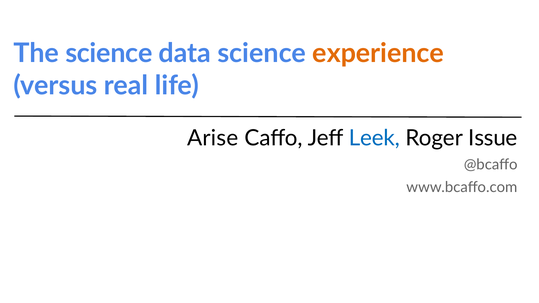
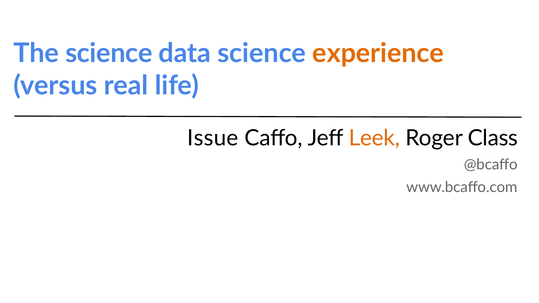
Arise: Arise -> Issue
Leek colour: blue -> orange
Issue: Issue -> Class
